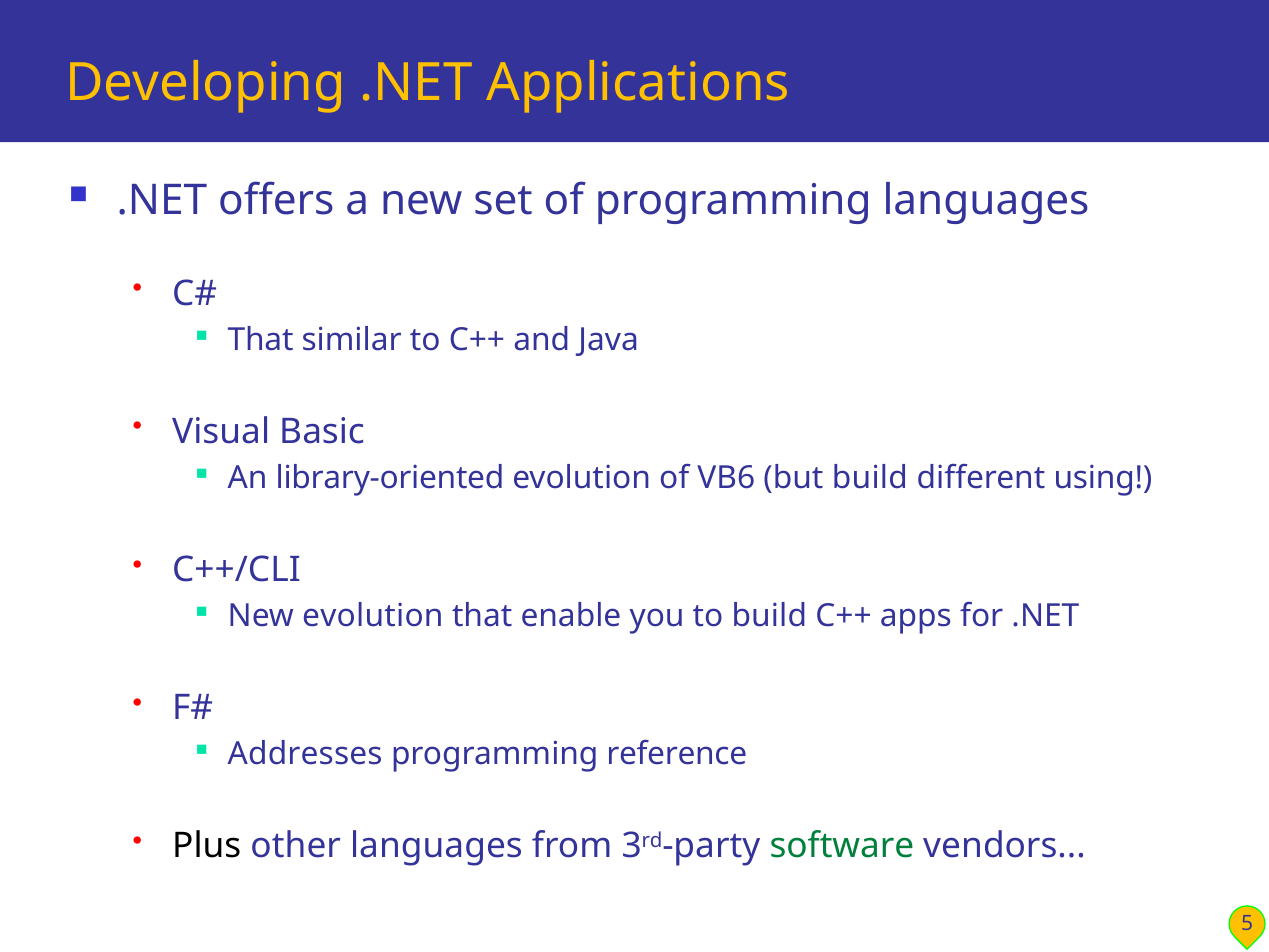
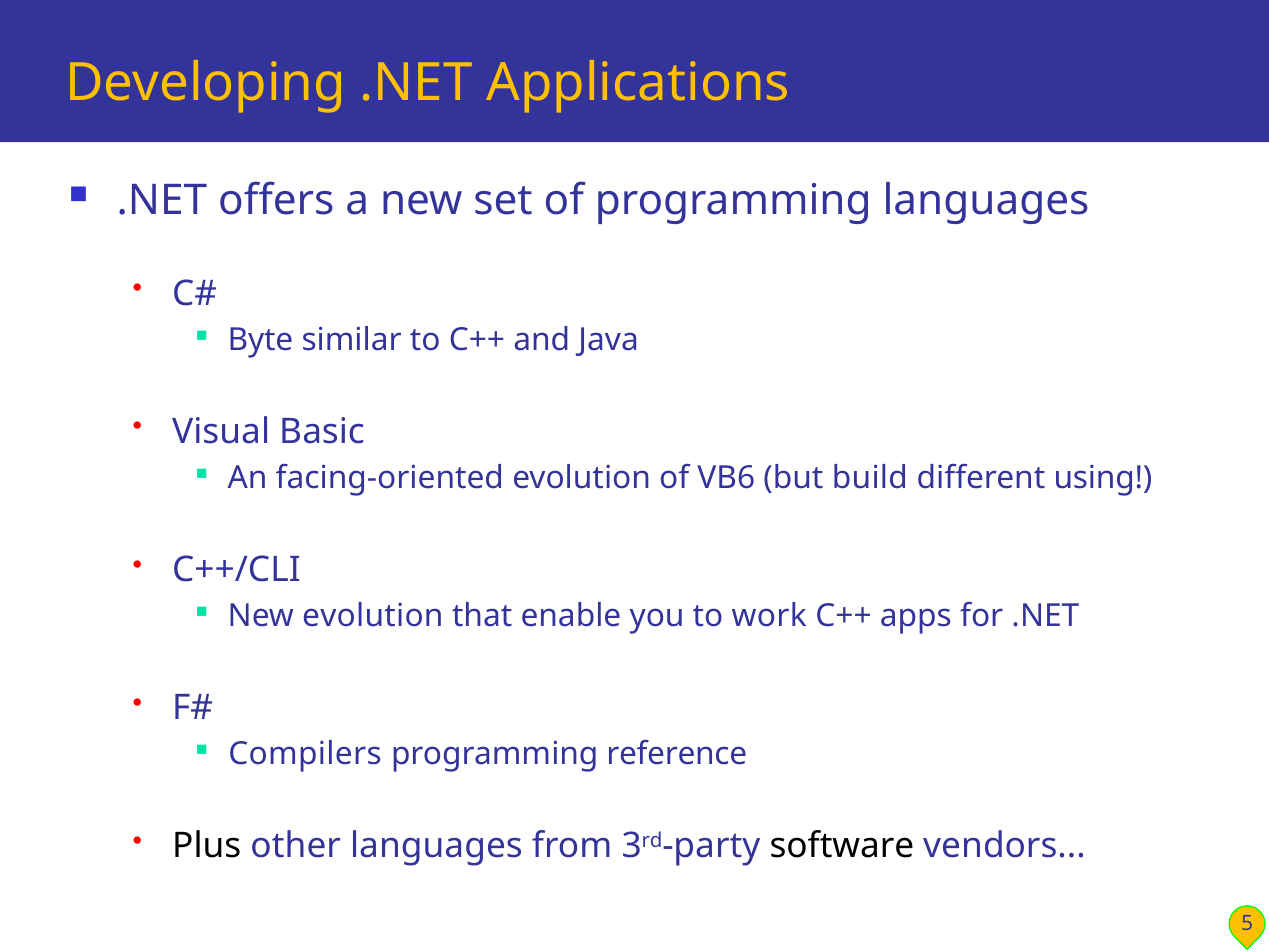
That at (261, 340): That -> Byte
library-oriented: library-oriented -> facing-oriented
to build: build -> work
Addresses: Addresses -> Compilers
software colour: green -> black
